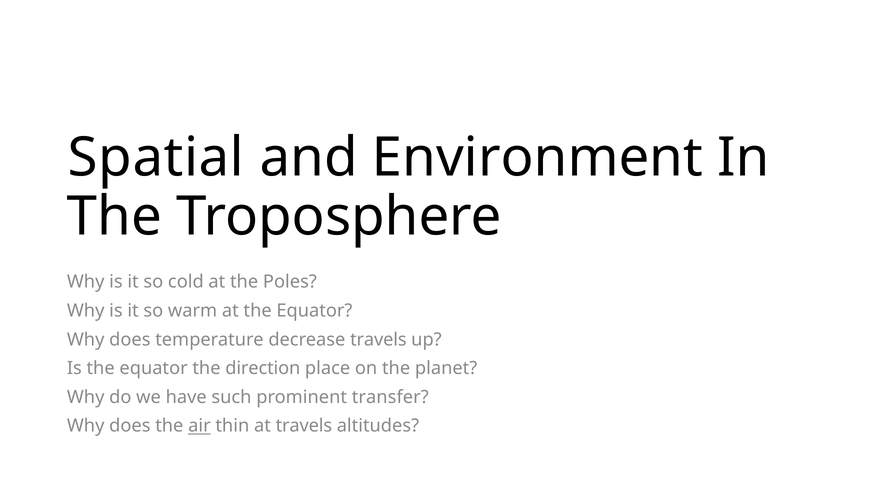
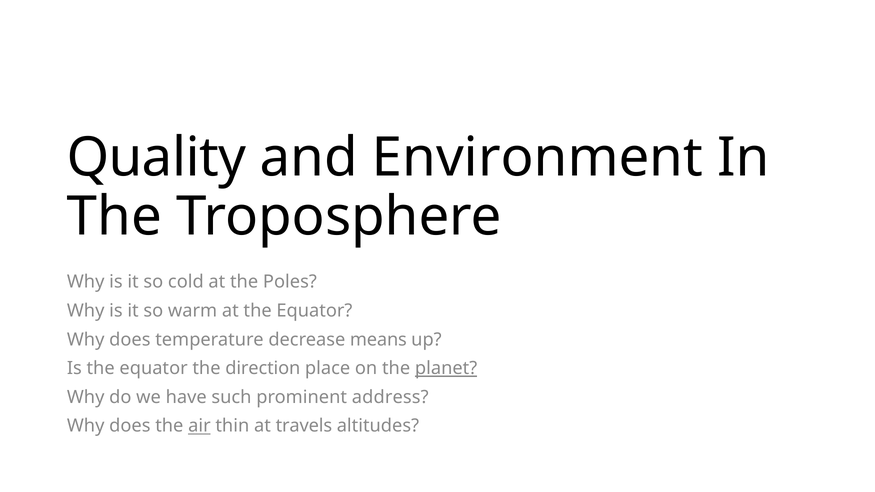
Spatial: Spatial -> Quality
decrease travels: travels -> means
planet underline: none -> present
transfer: transfer -> address
